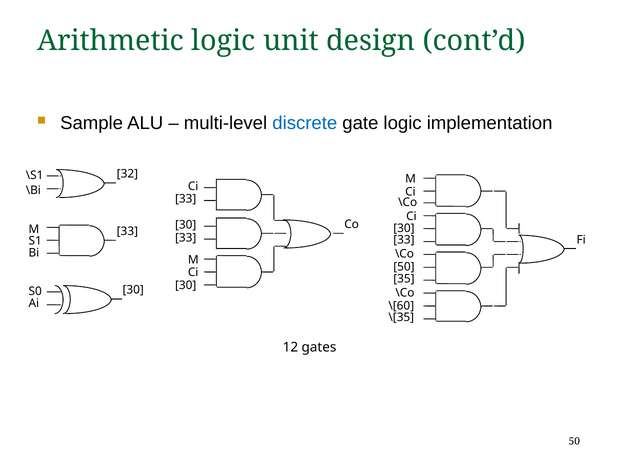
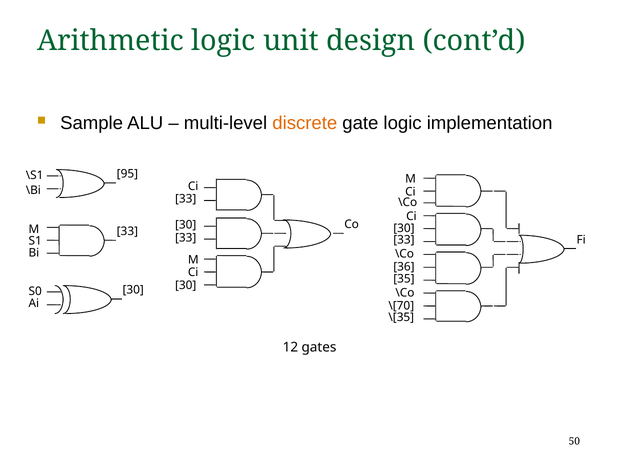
discrete colour: blue -> orange
32: 32 -> 95
50 at (404, 267): 50 -> 36
\[60: \[60 -> \[70
